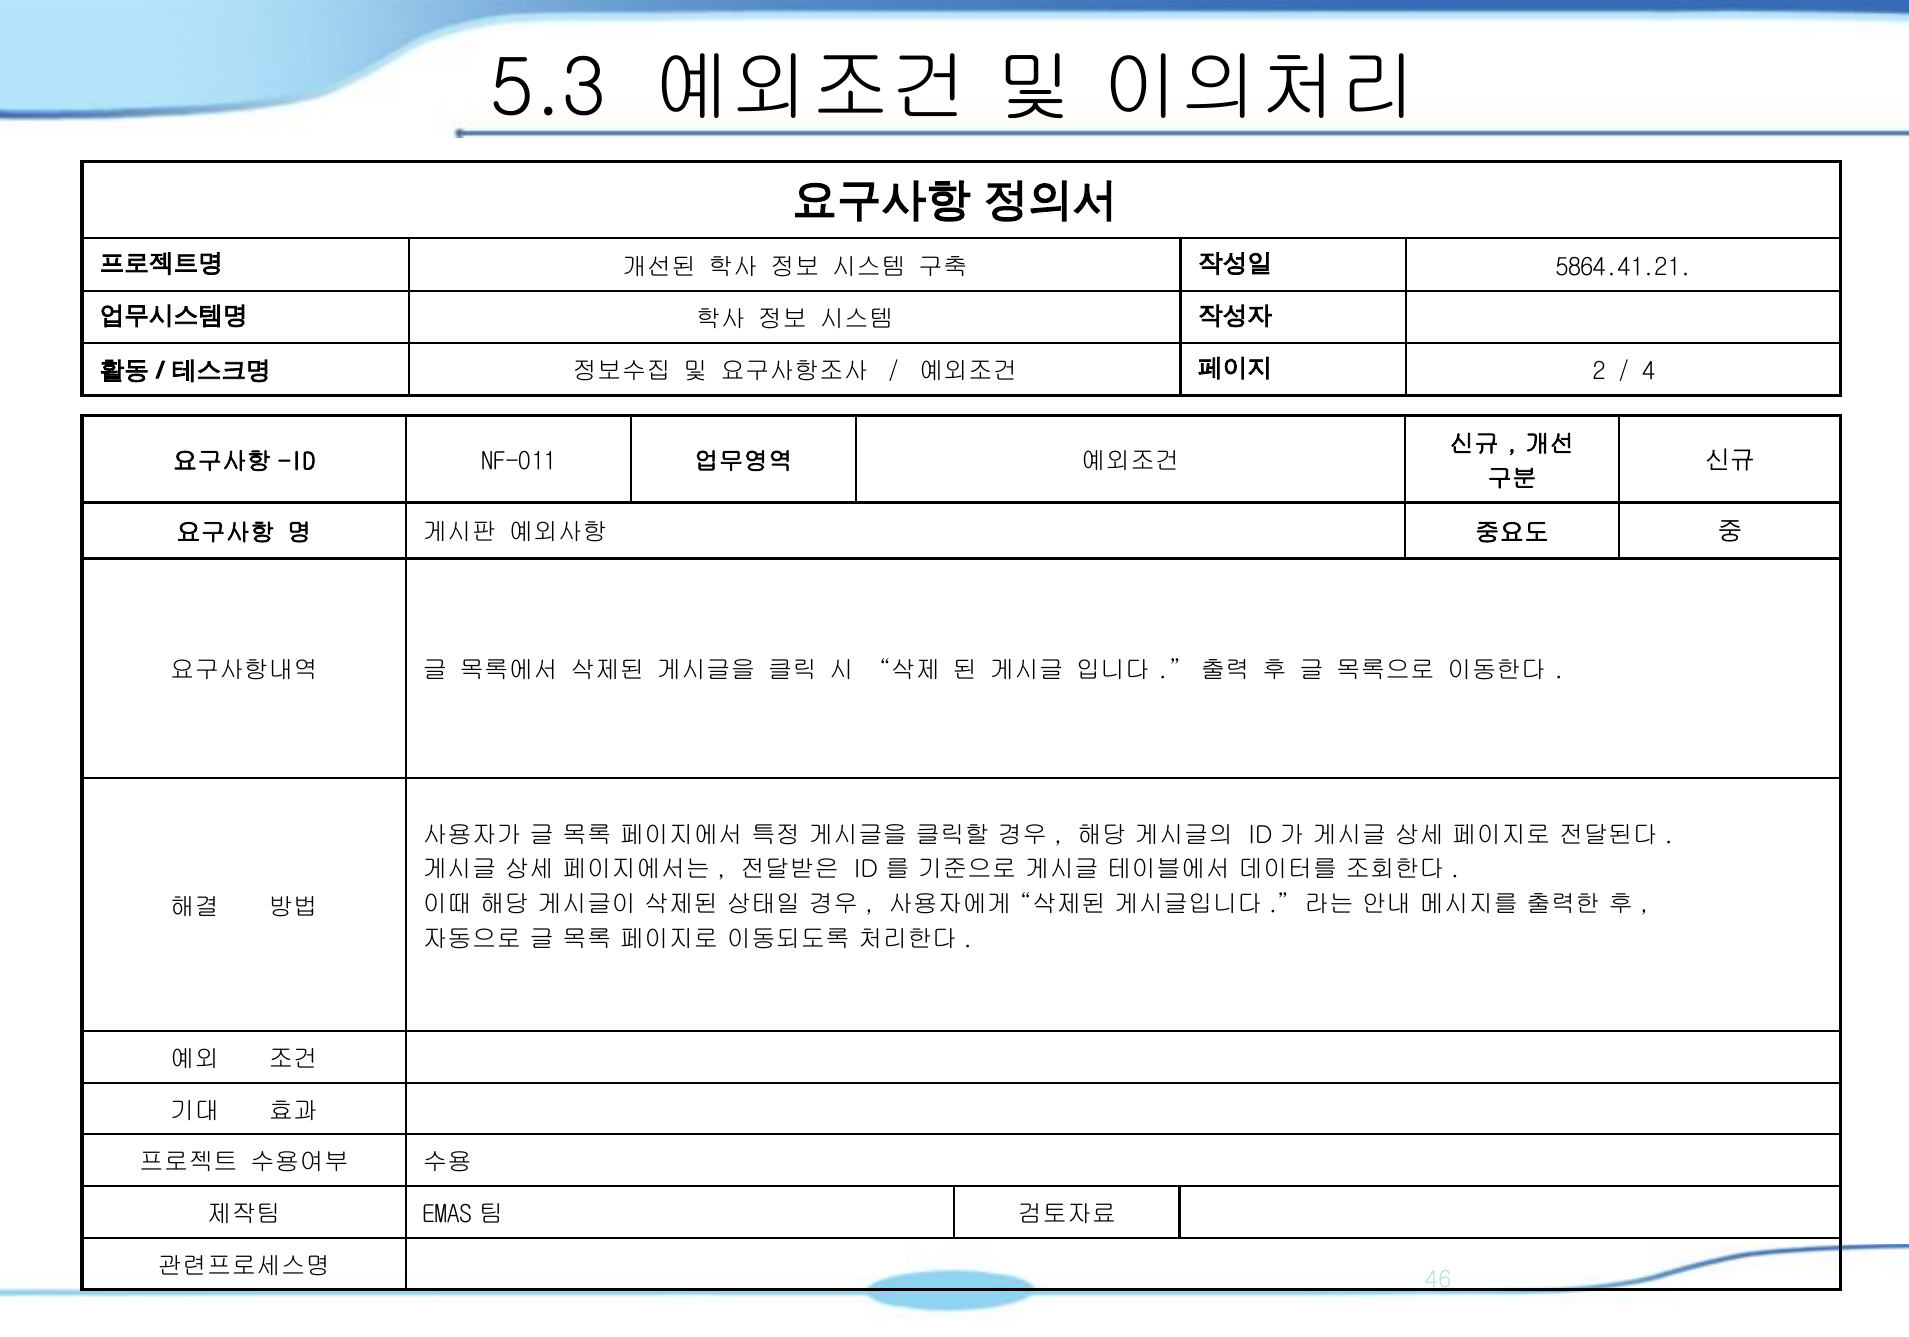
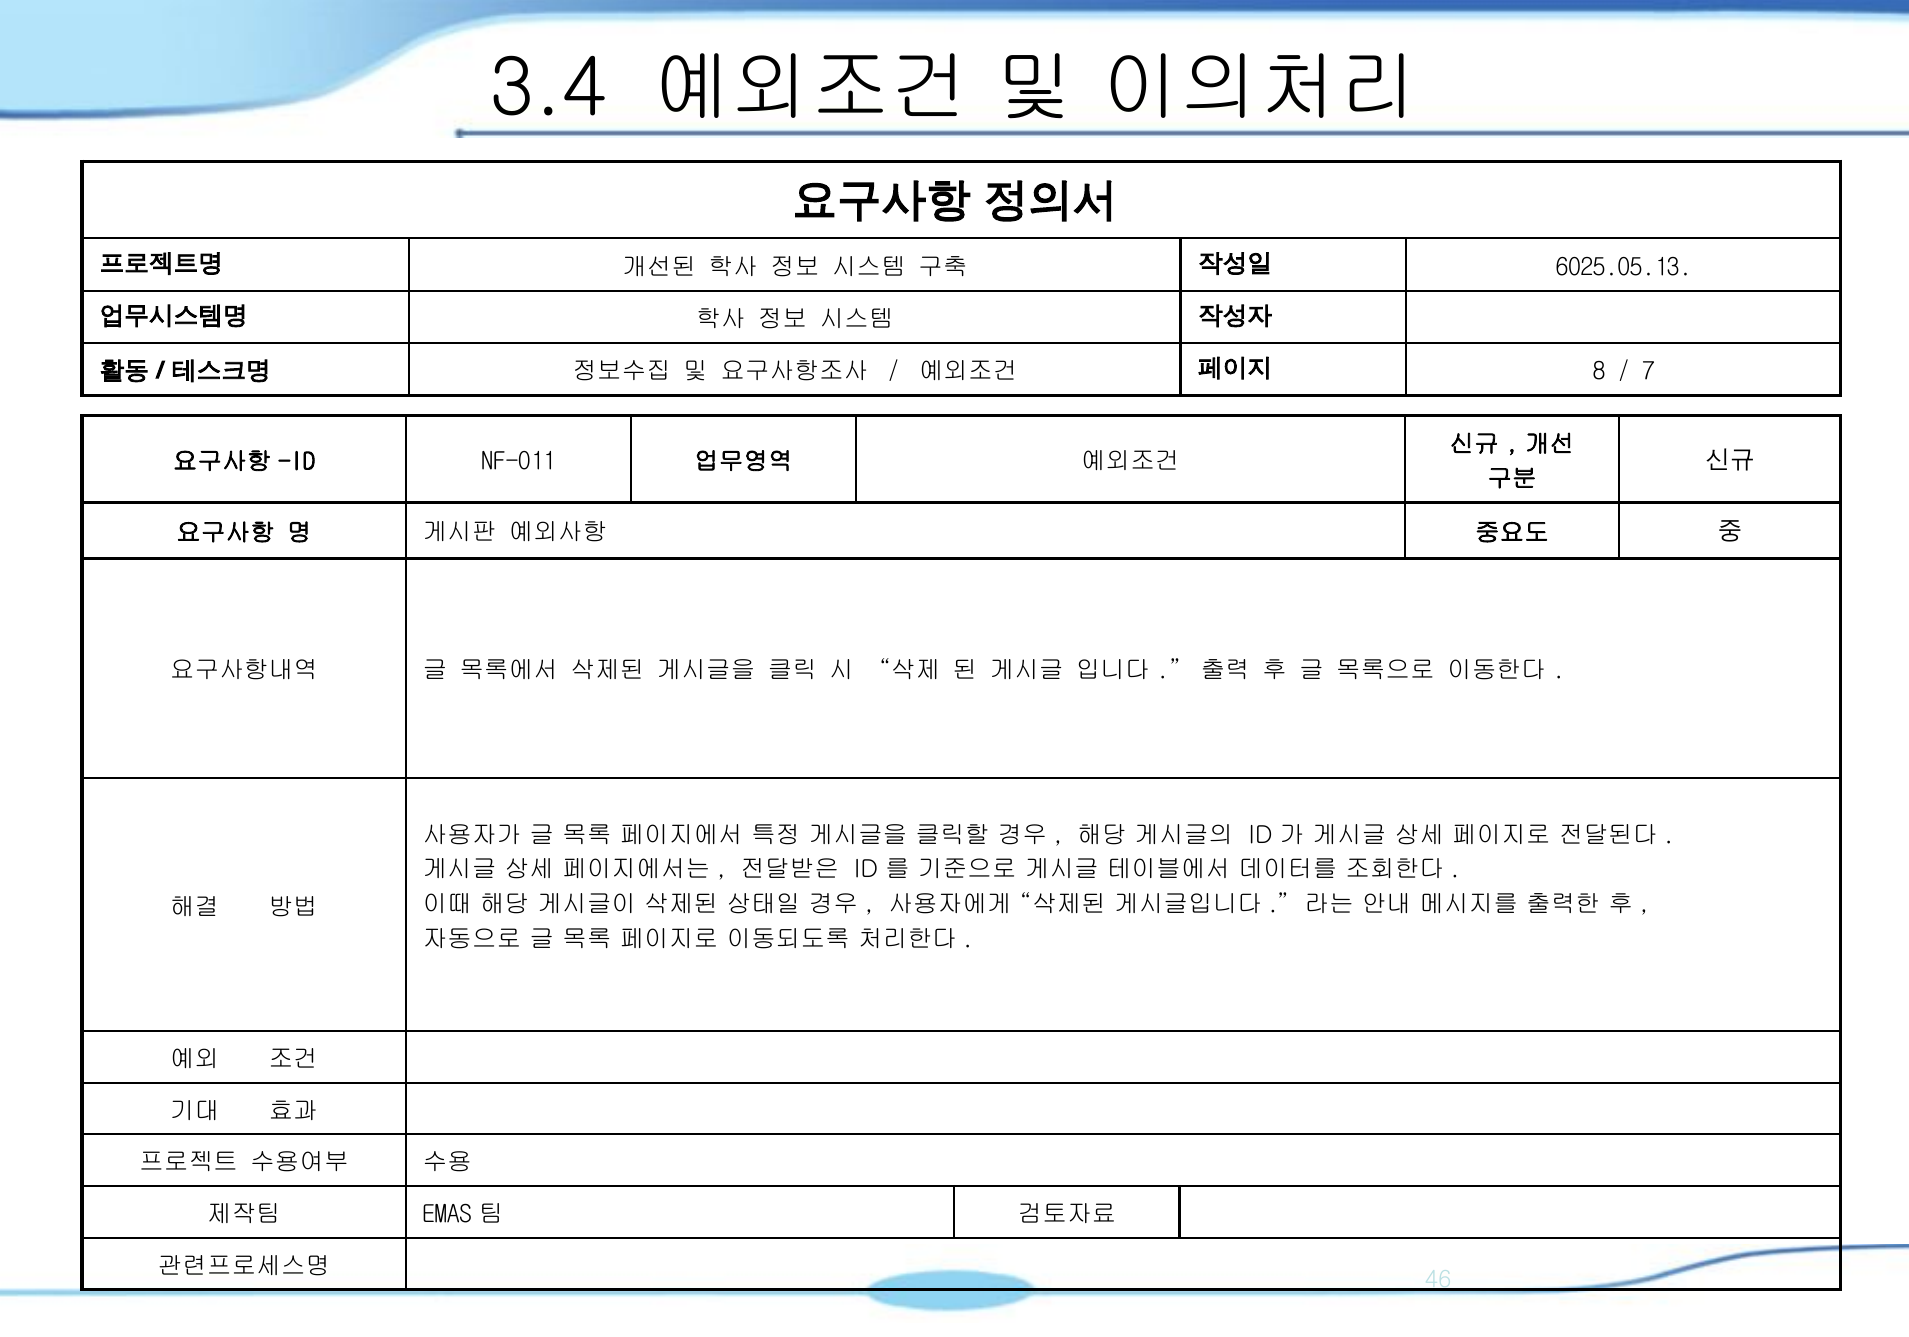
5.3: 5.3 -> 3.4
5864.41.21: 5864.41.21 -> 6025.05.13
2: 2 -> 8
4: 4 -> 7
